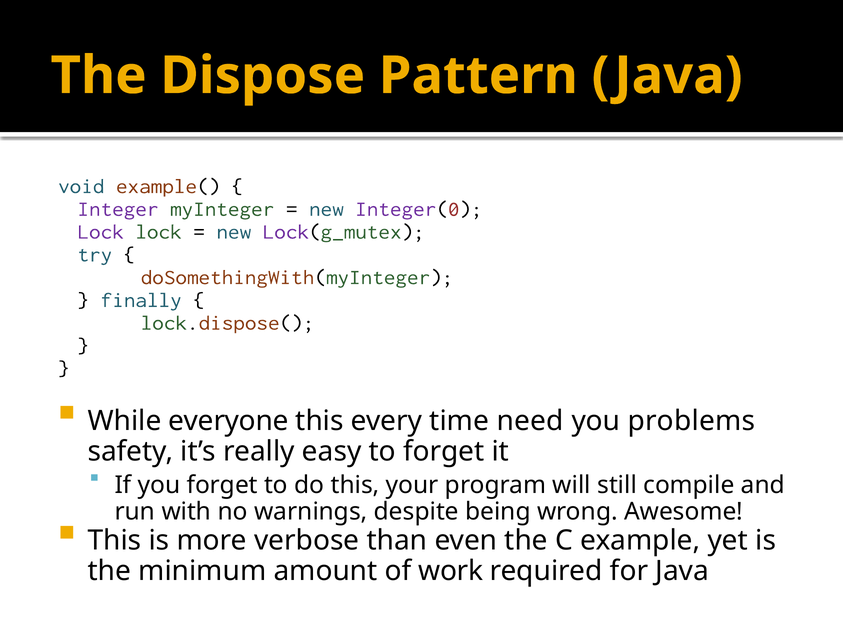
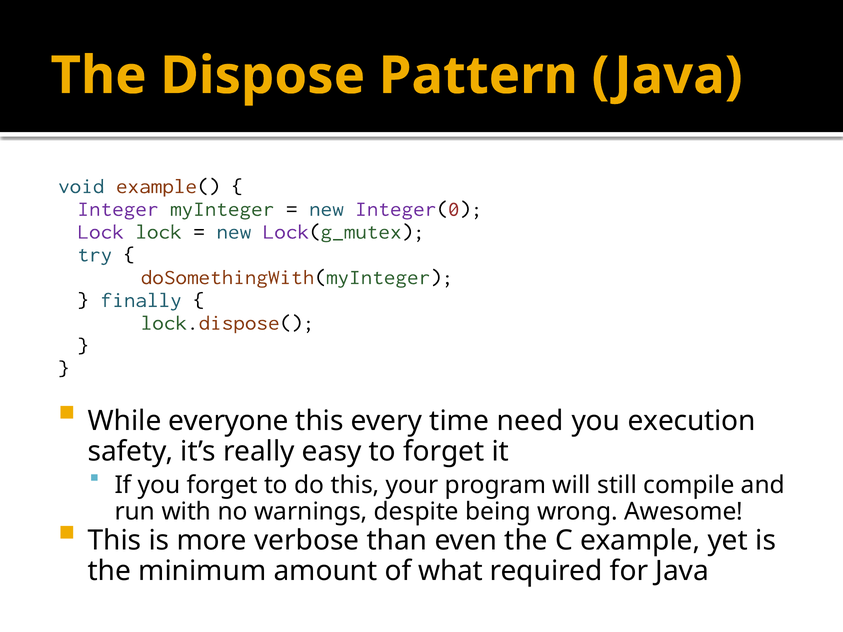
problems: problems -> execution
work: work -> what
